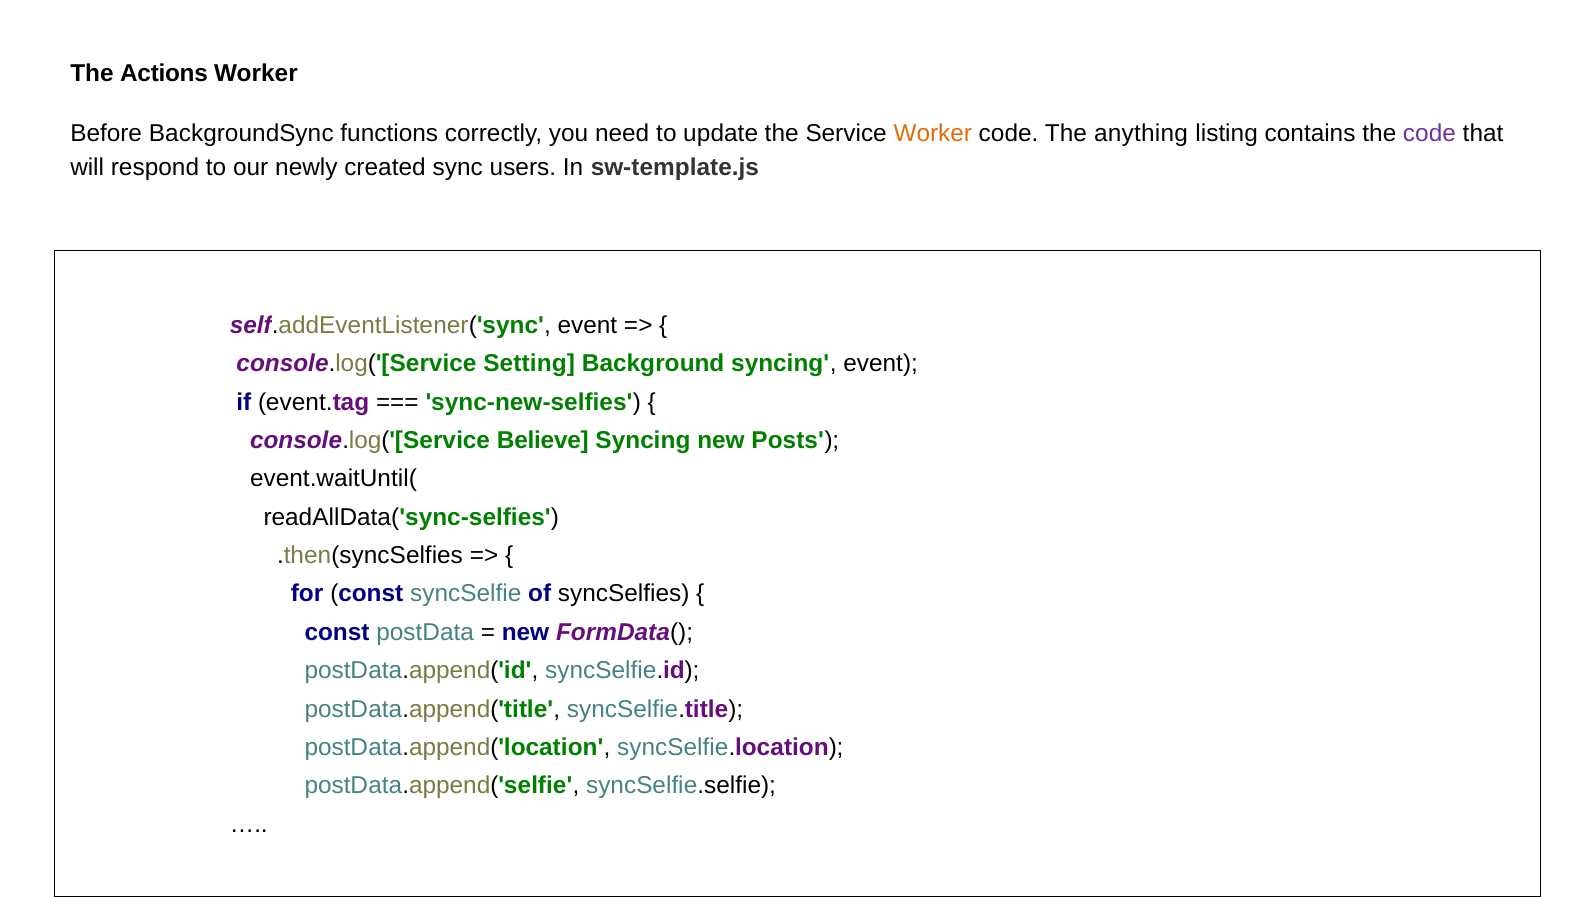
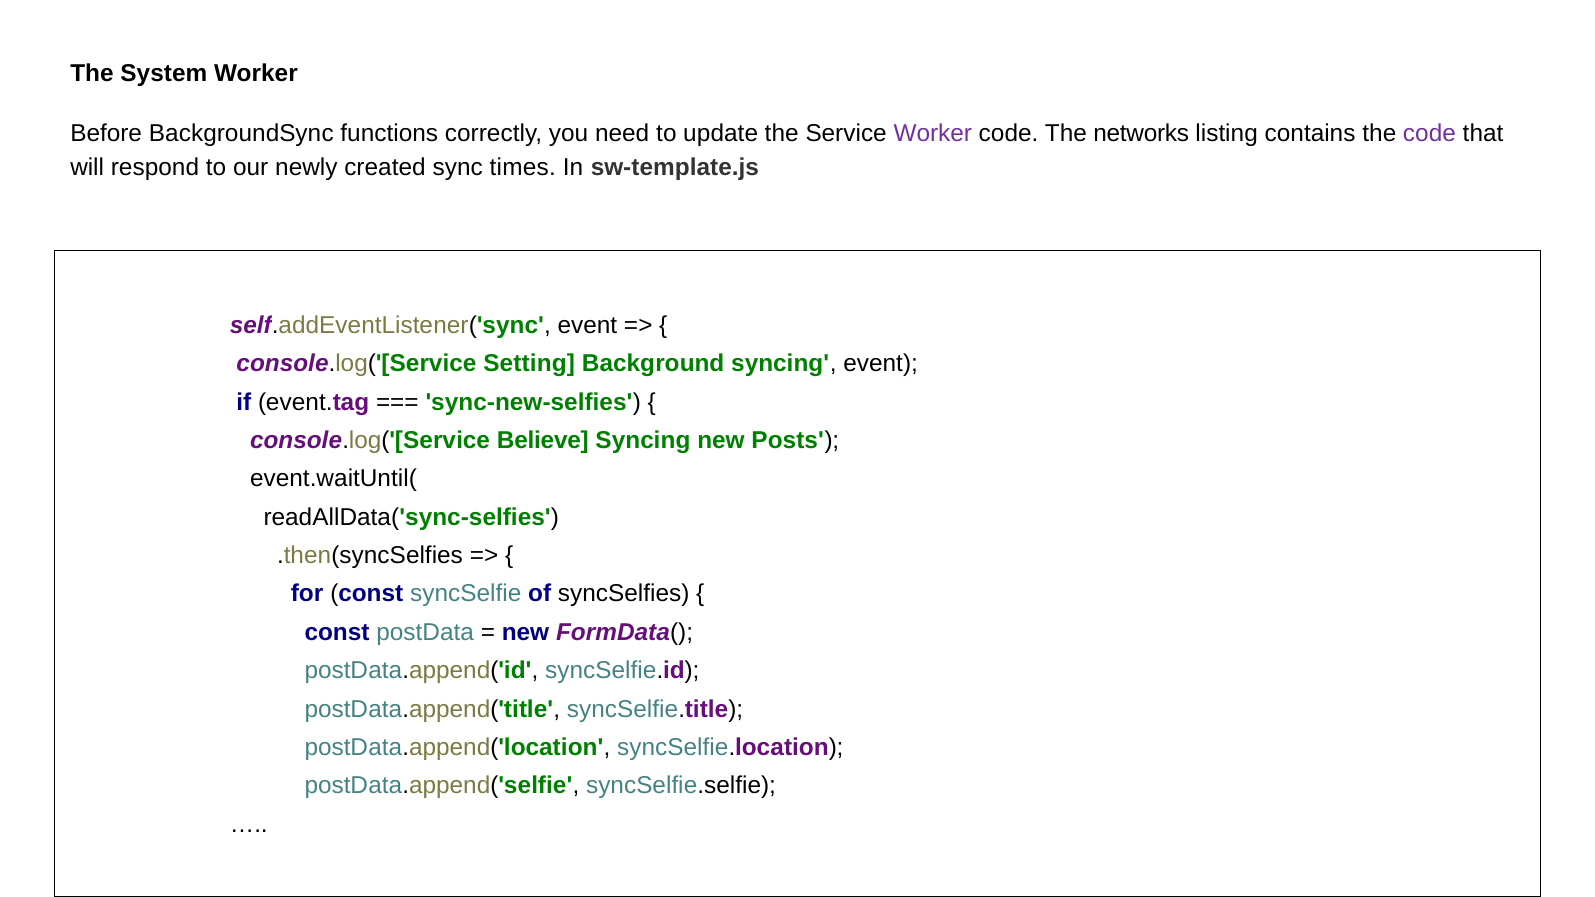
Actions: Actions -> System
Worker at (933, 134) colour: orange -> purple
anything: anything -> networks
users: users -> times
